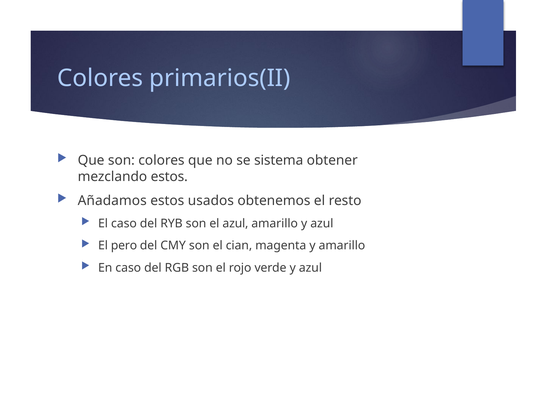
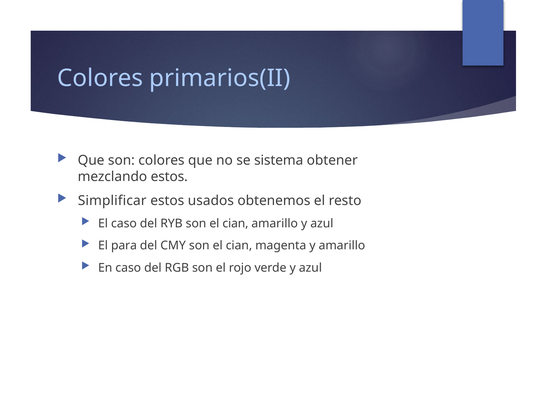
Añadamos: Añadamos -> Simplificar
RYB son el azul: azul -> cian
pero: pero -> para
